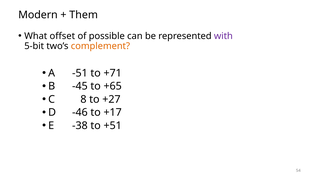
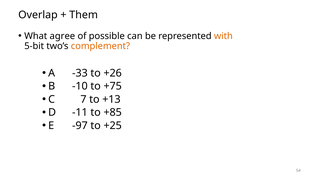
Modern: Modern -> Overlap
offset: offset -> agree
with colour: purple -> orange
-51: -51 -> -33
+71: +71 -> +26
-45: -45 -> -10
+65: +65 -> +75
8: 8 -> 7
+27: +27 -> +13
-46: -46 -> -11
+17: +17 -> +85
-38: -38 -> -97
+51: +51 -> +25
